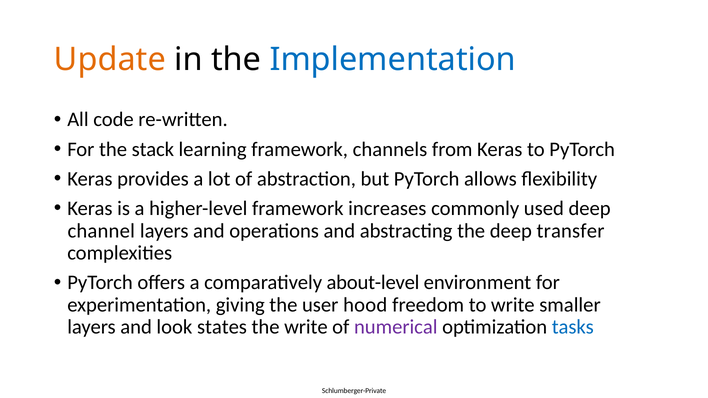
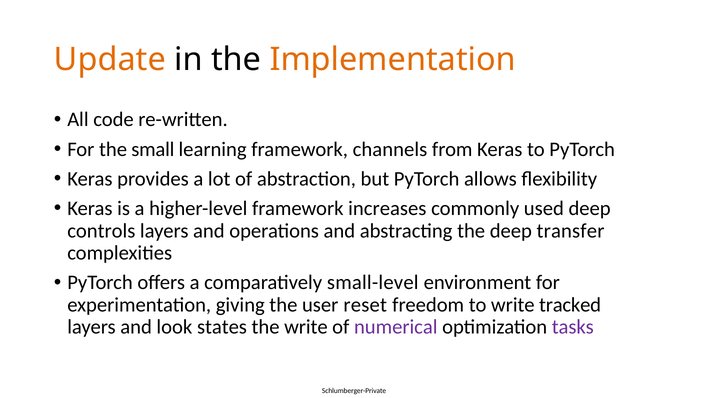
Implementation colour: blue -> orange
stack: stack -> small
channel: channel -> controls
about-level: about-level -> small-level
hood: hood -> reset
smaller: smaller -> tracked
tasks colour: blue -> purple
